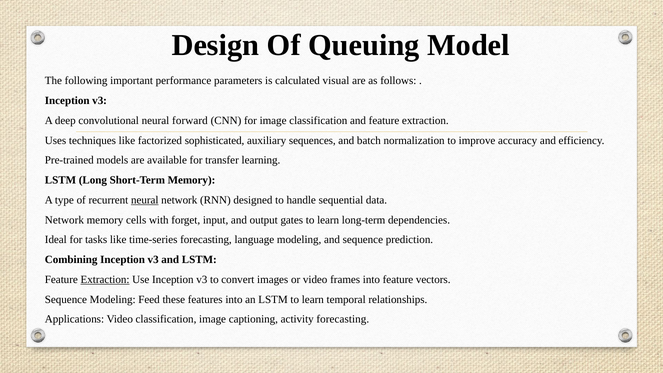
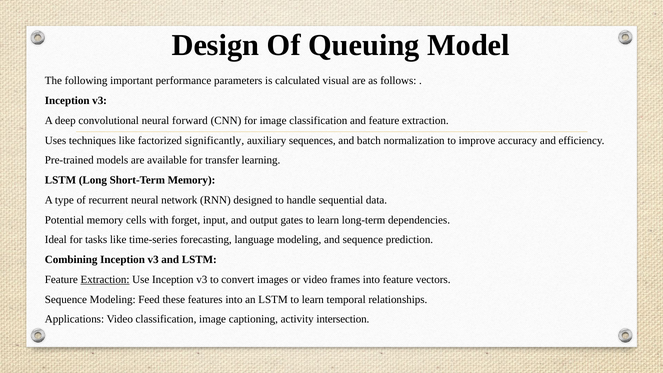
sophisticated: sophisticated -> significantly
neural at (145, 200) underline: present -> none
Network at (64, 220): Network -> Potential
activity forecasting: forecasting -> intersection
